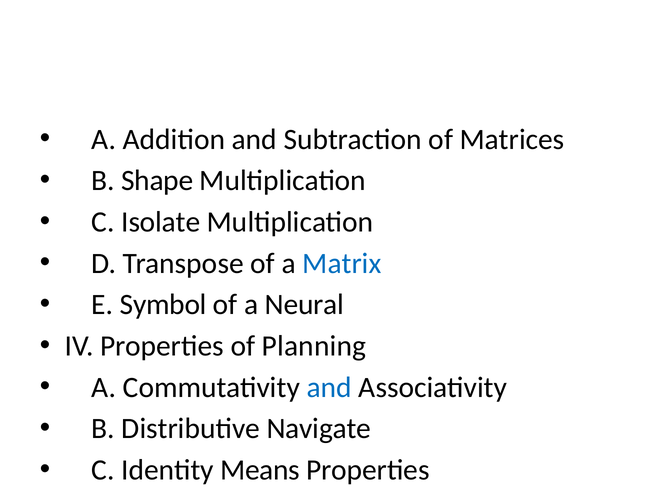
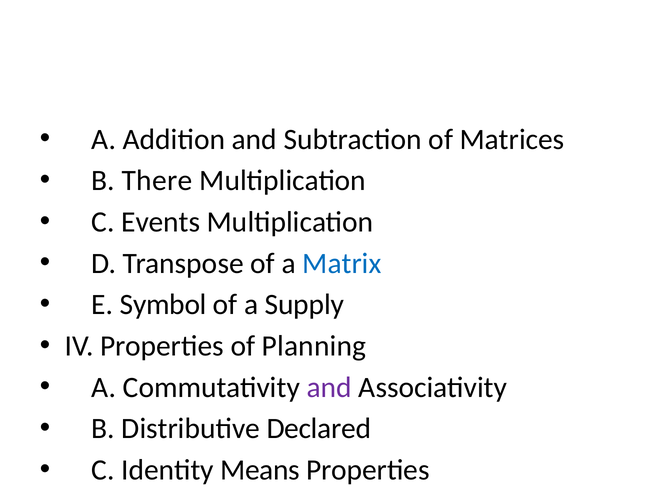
Shape: Shape -> There
Isolate: Isolate -> Events
Neural: Neural -> Supply
and at (329, 387) colour: blue -> purple
Navigate: Navigate -> Declared
